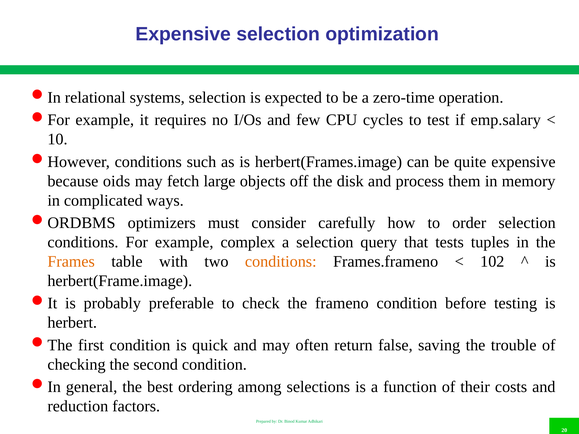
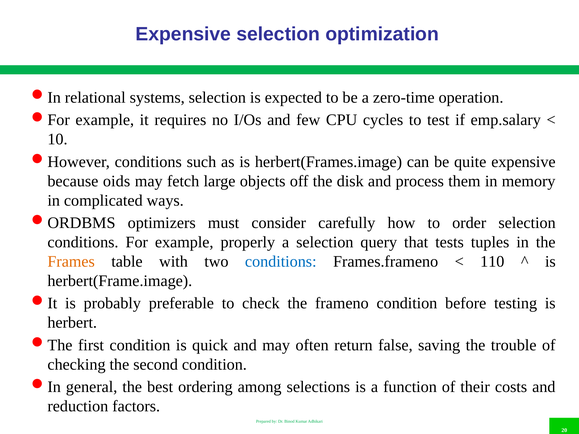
complex: complex -> properly
conditions at (281, 262) colour: orange -> blue
102: 102 -> 110
